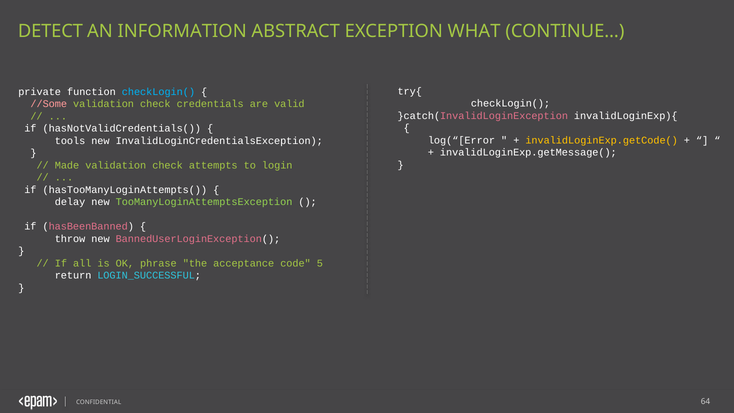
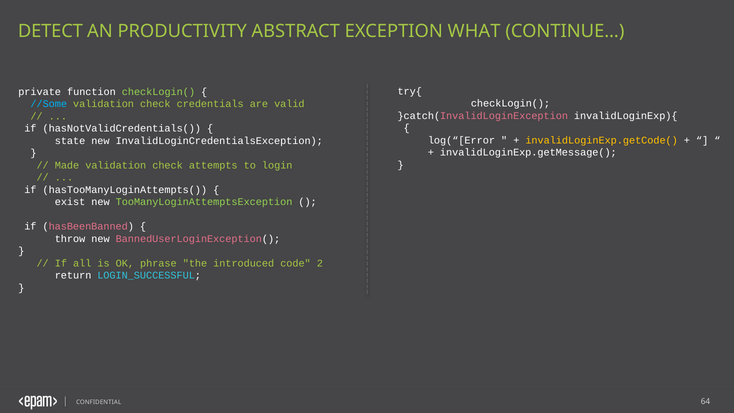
INFORMATION: INFORMATION -> PRODUCTIVITY
checkLogin( at (158, 92) colour: light blue -> light green
//Some colour: pink -> light blue
tools: tools -> state
delay: delay -> exist
acceptance: acceptance -> introduced
5: 5 -> 2
